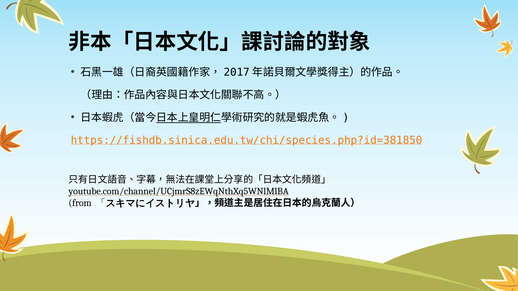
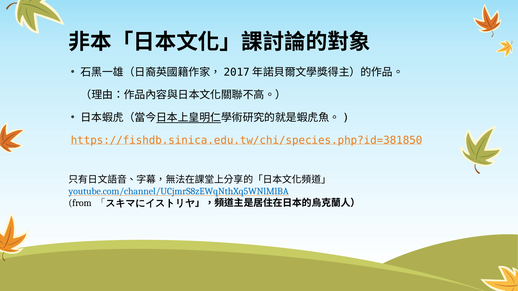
youtube.com/channel/UCjmrS8zEWqNthXq5WNlMlBA colour: black -> blue
